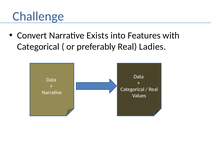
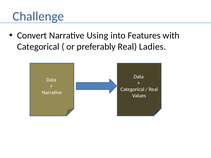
Exists: Exists -> Using
